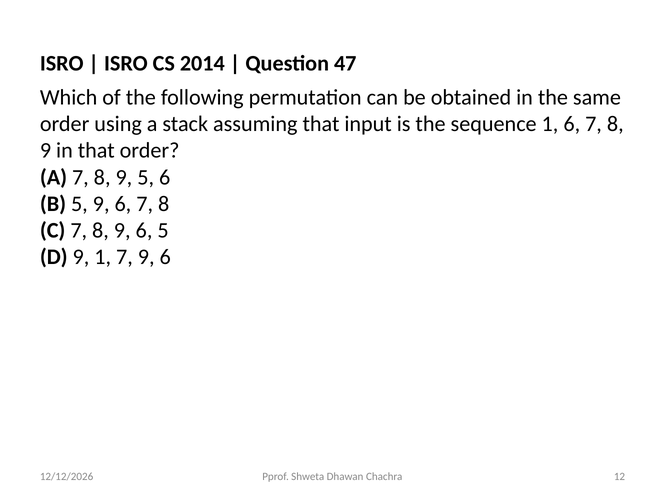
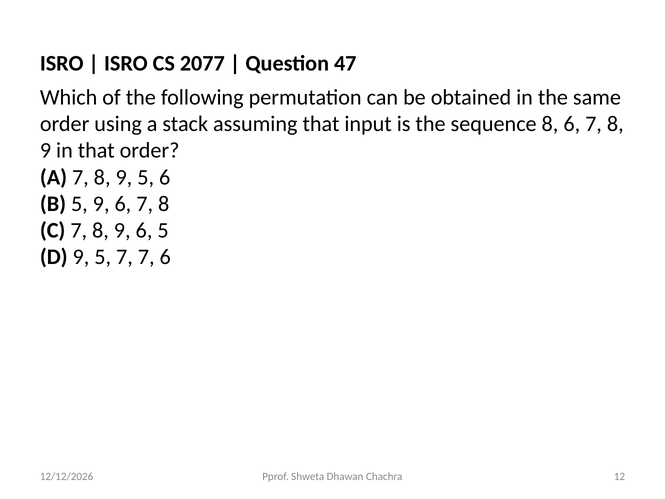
2014: 2014 -> 2077
sequence 1: 1 -> 8
D 9 1: 1 -> 5
7 9: 9 -> 7
